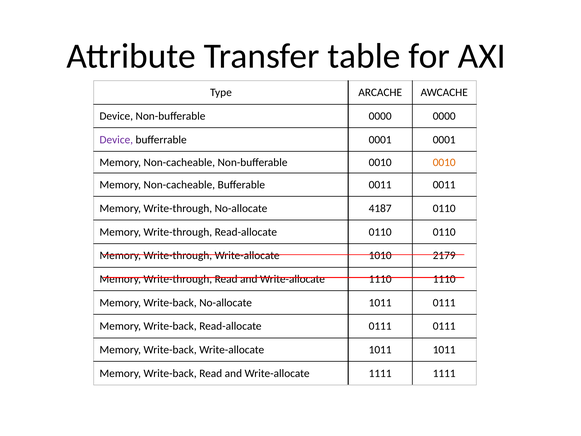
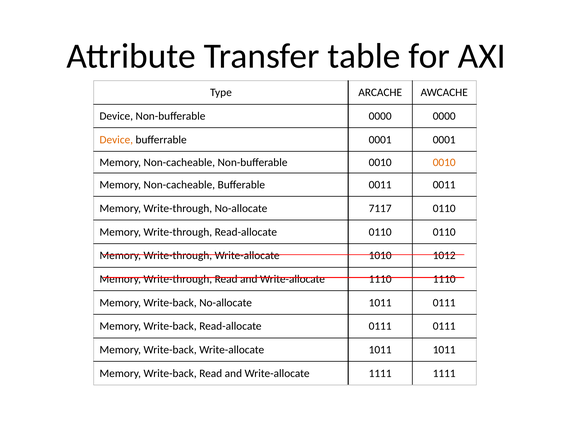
Device at (116, 140) colour: purple -> orange
4187: 4187 -> 7117
2179: 2179 -> 1012
